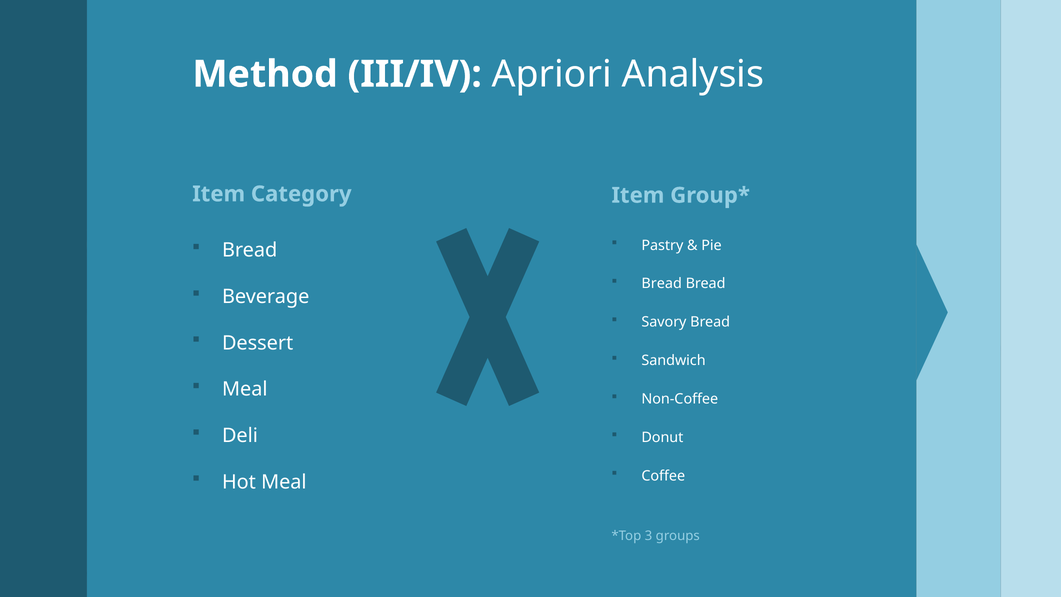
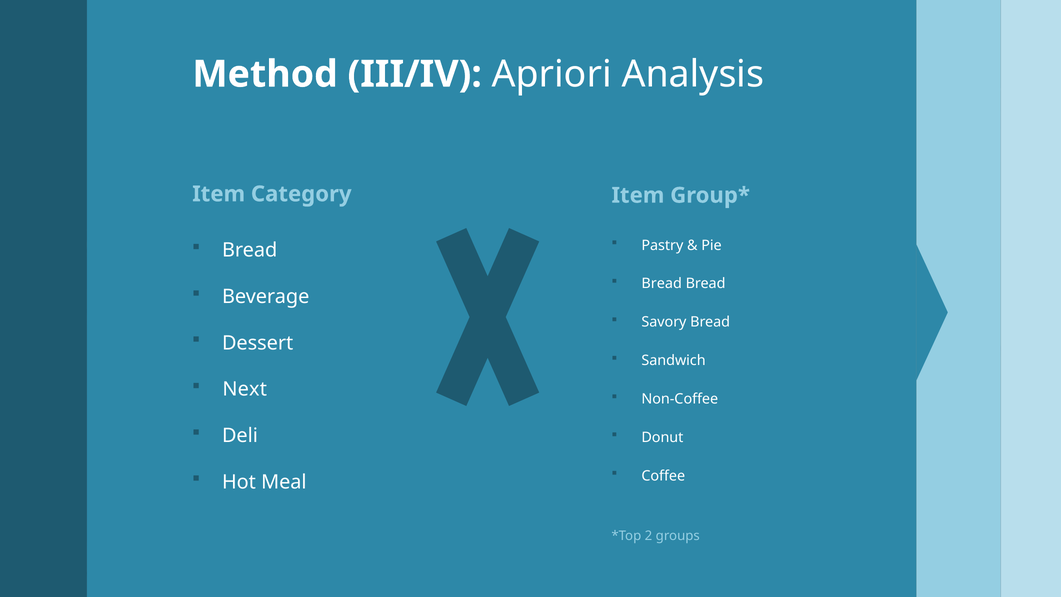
Meal at (245, 389): Meal -> Next
3: 3 -> 2
